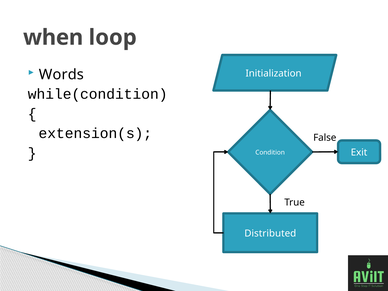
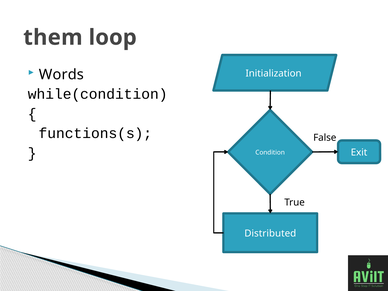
when: when -> them
extension(s: extension(s -> functions(s
